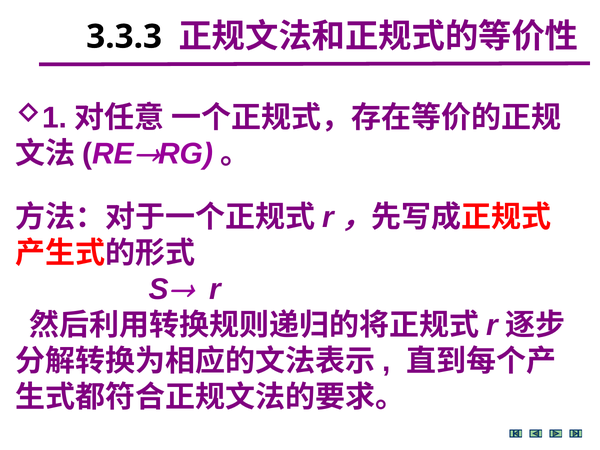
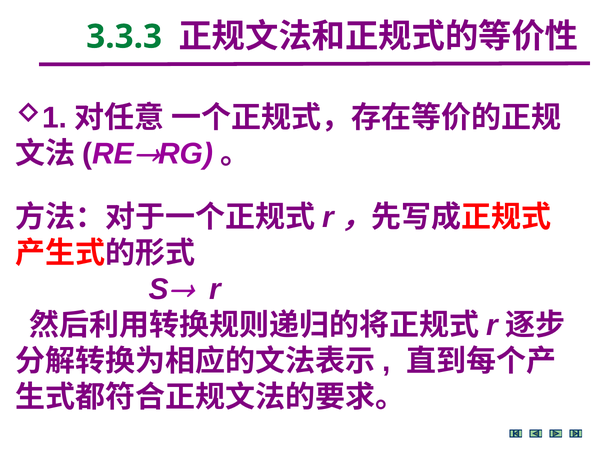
3.3.3 colour: black -> green
